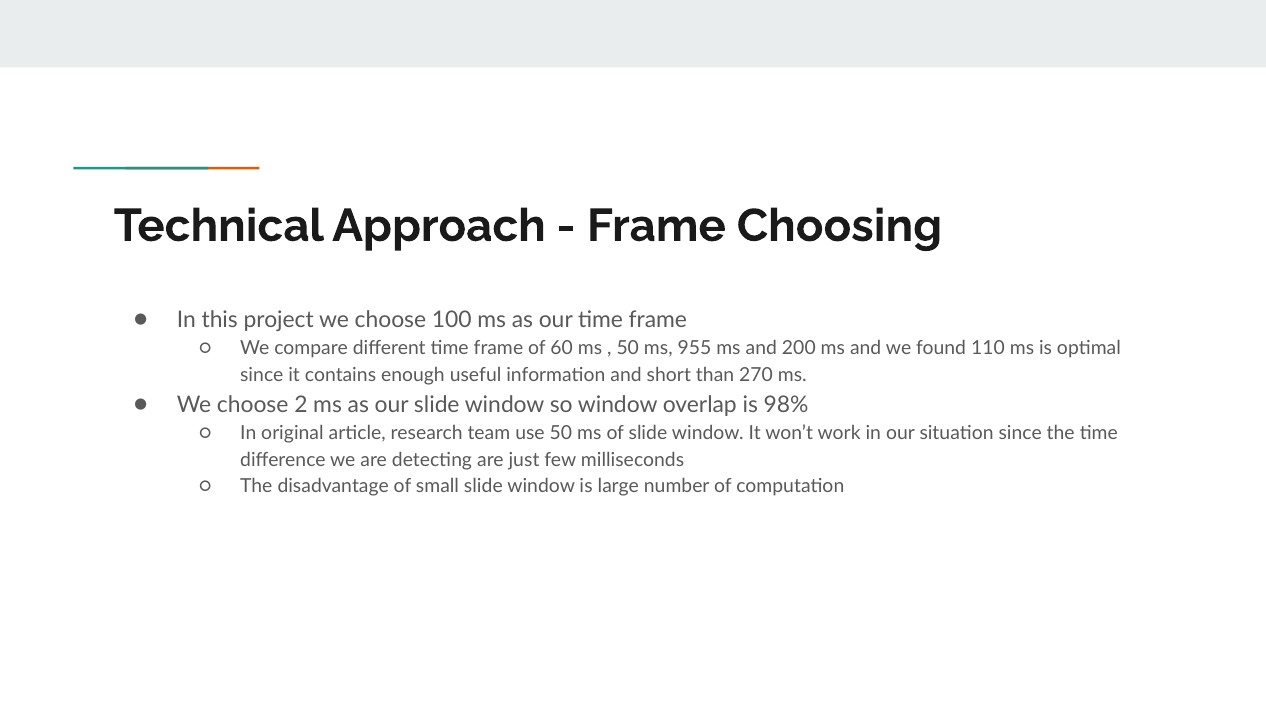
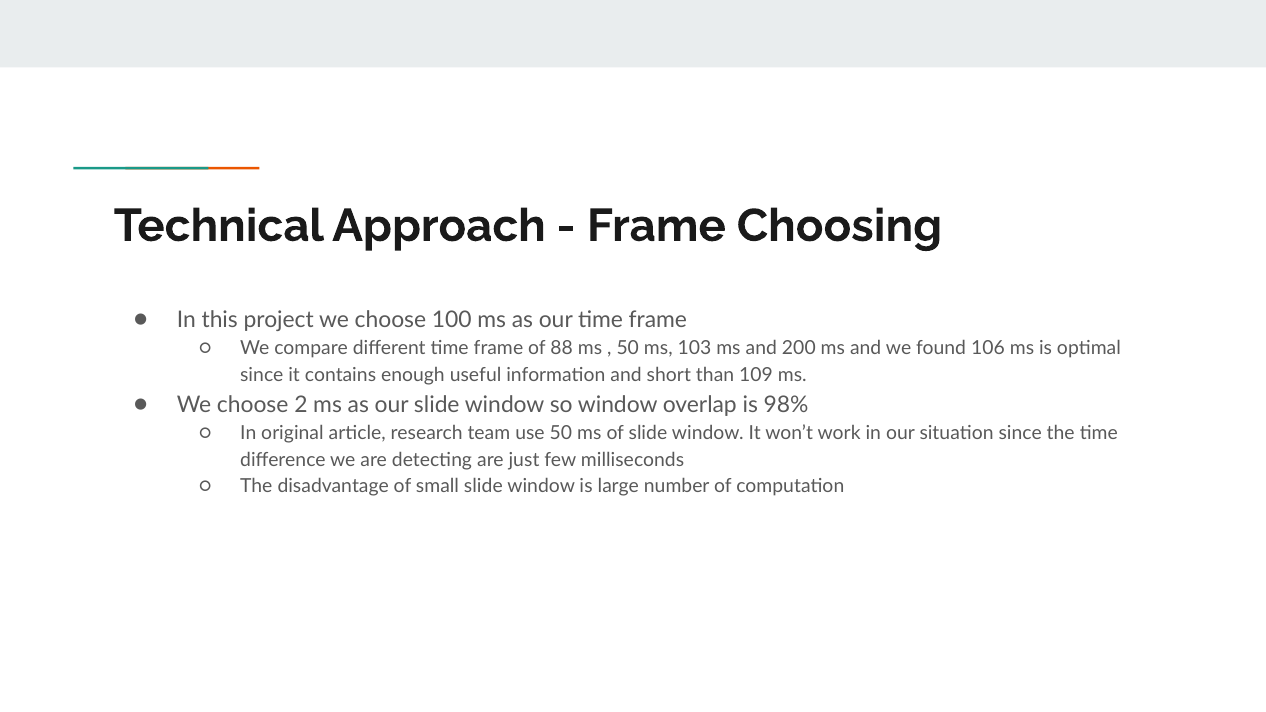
60: 60 -> 88
955: 955 -> 103
110: 110 -> 106
270: 270 -> 109
